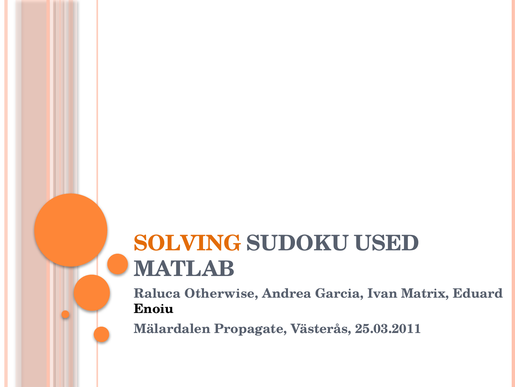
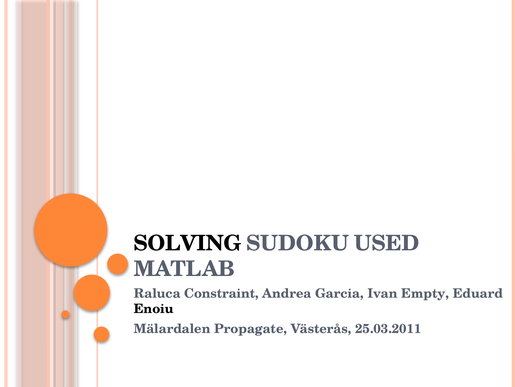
SOLVING colour: orange -> black
Otherwise: Otherwise -> Constraint
Matrix: Matrix -> Empty
